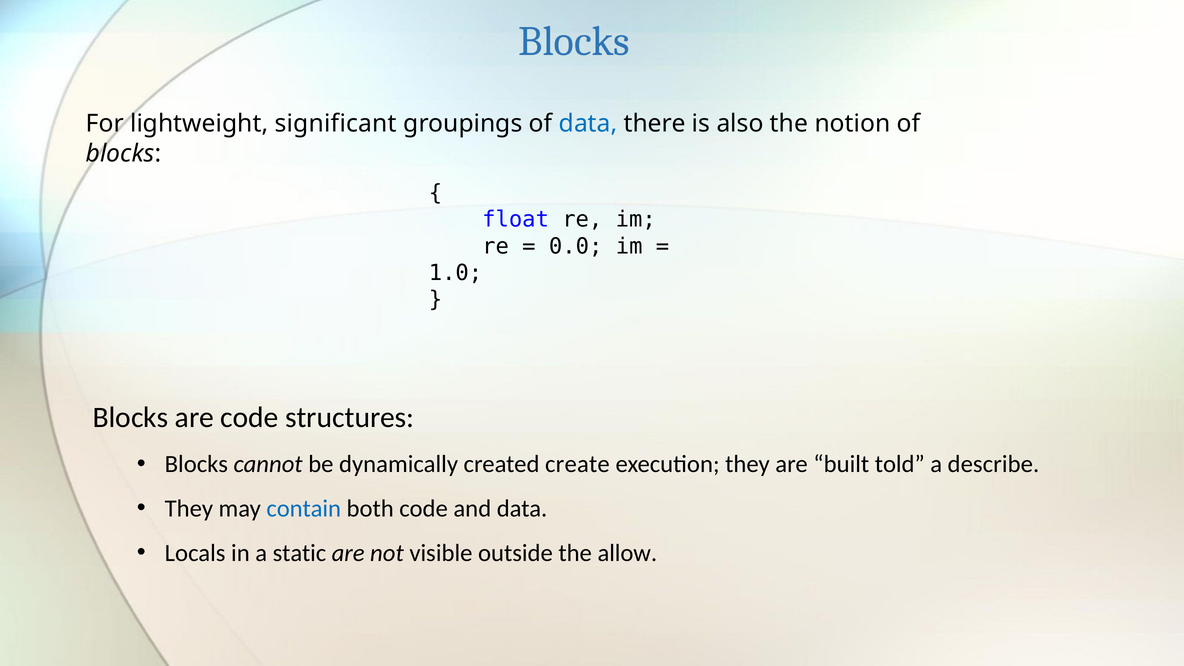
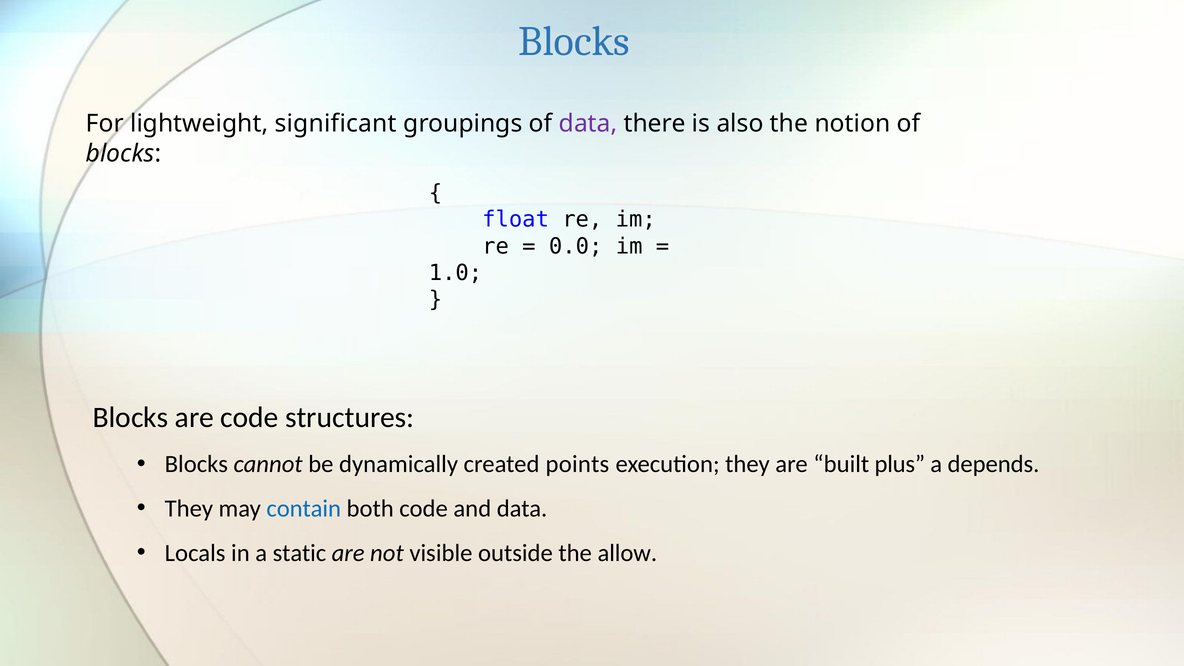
data at (588, 124) colour: blue -> purple
create: create -> points
told: told -> plus
describe: describe -> depends
